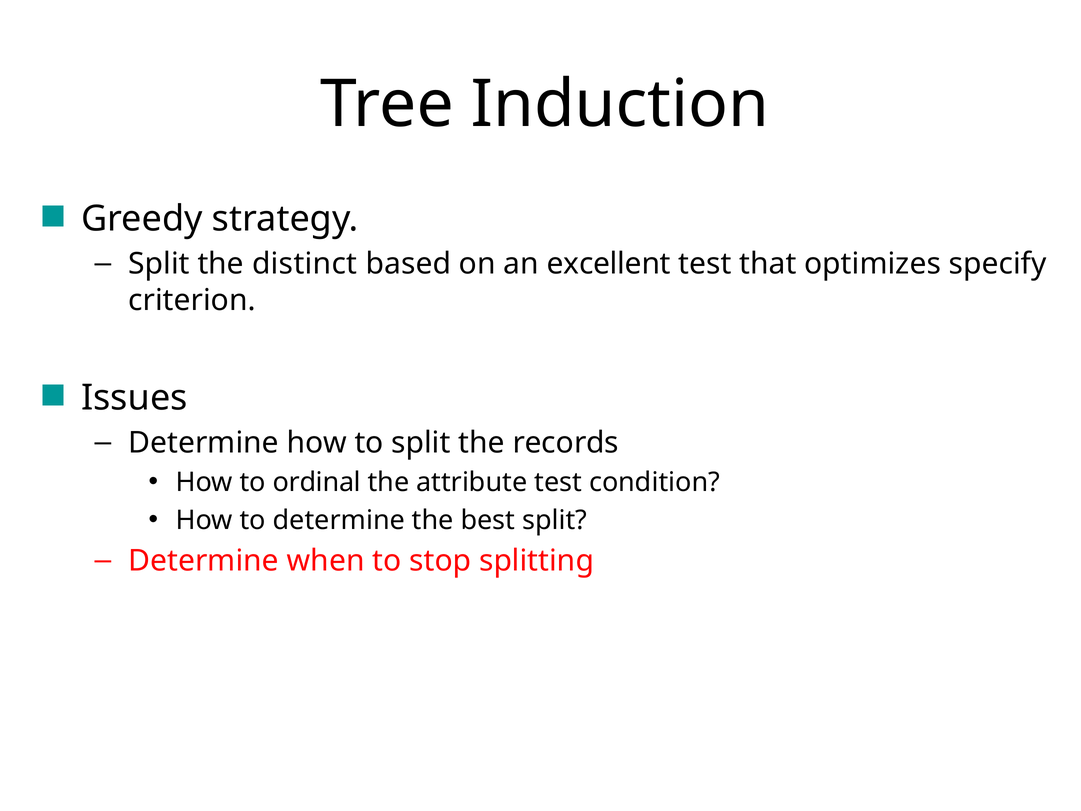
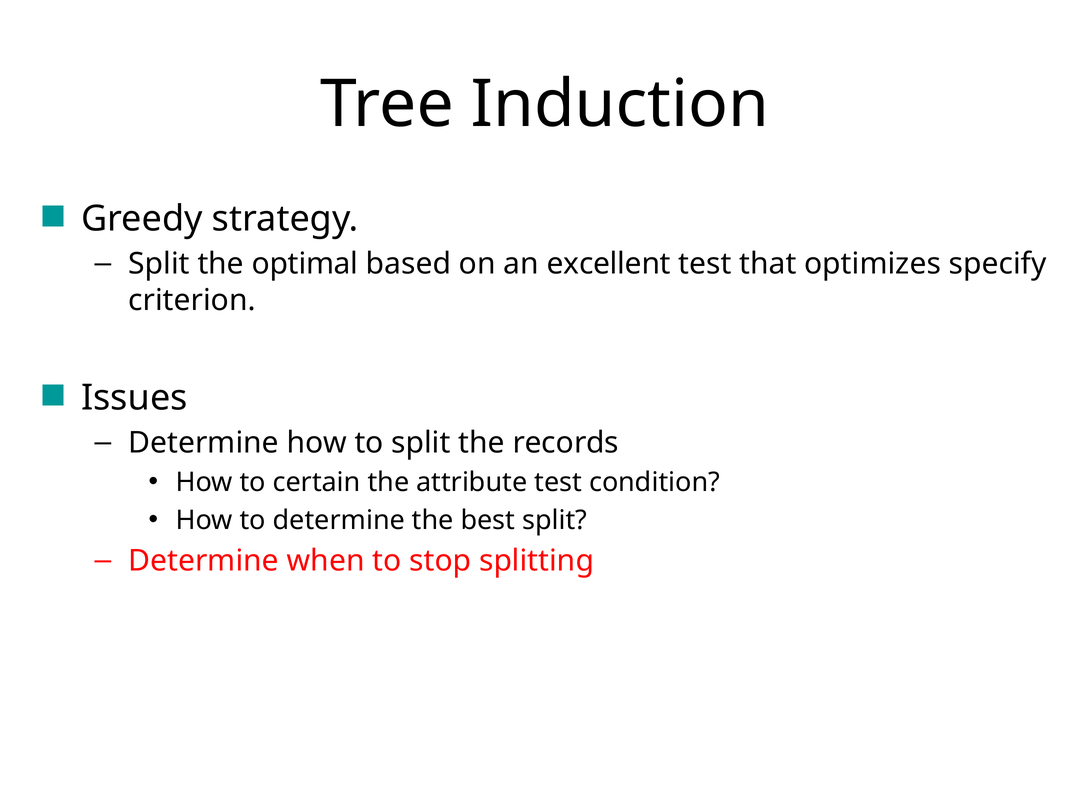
distinct: distinct -> optimal
ordinal: ordinal -> certain
